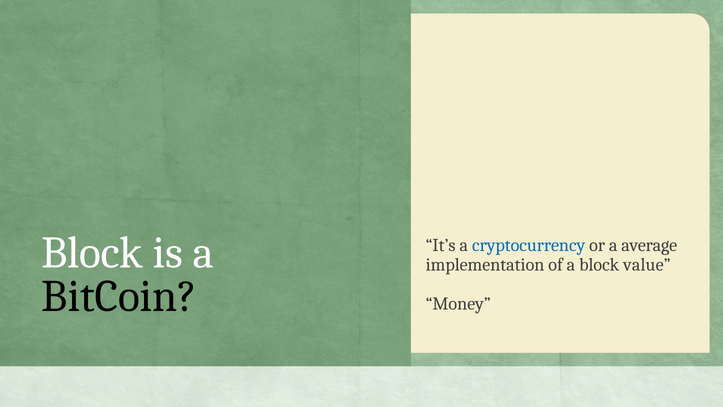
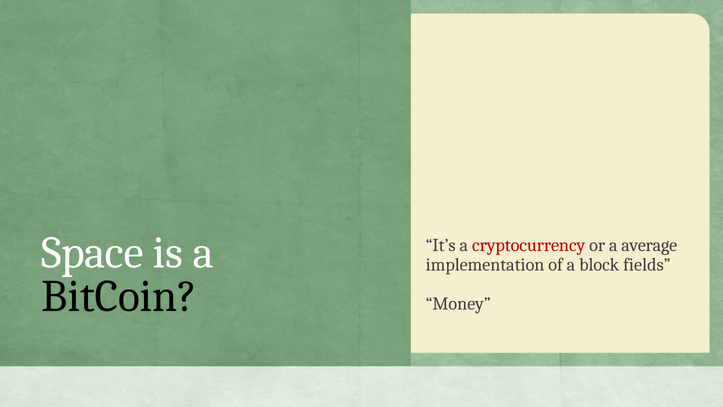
Block at (92, 253): Block -> Space
cryptocurrency colour: blue -> red
value: value -> fields
